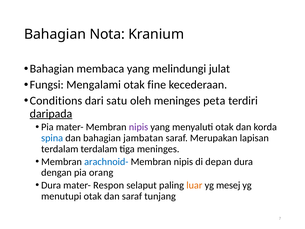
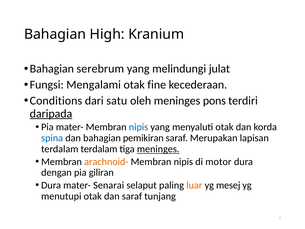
Nota: Nota -> High
membaca: membaca -> serebrum
peta: peta -> pons
nipis at (138, 127) colour: purple -> blue
jambatan: jambatan -> pemikiran
meninges at (158, 149) underline: none -> present
arachnoid- colour: blue -> orange
depan: depan -> motor
orang: orang -> giliran
Respon: Respon -> Senarai
